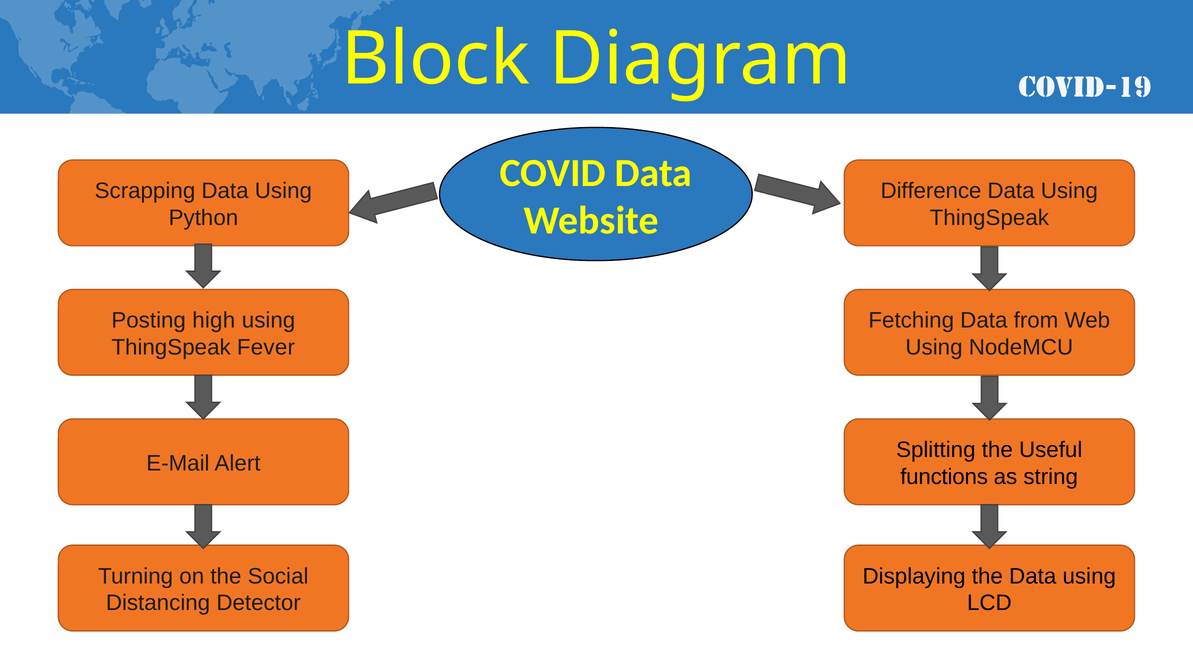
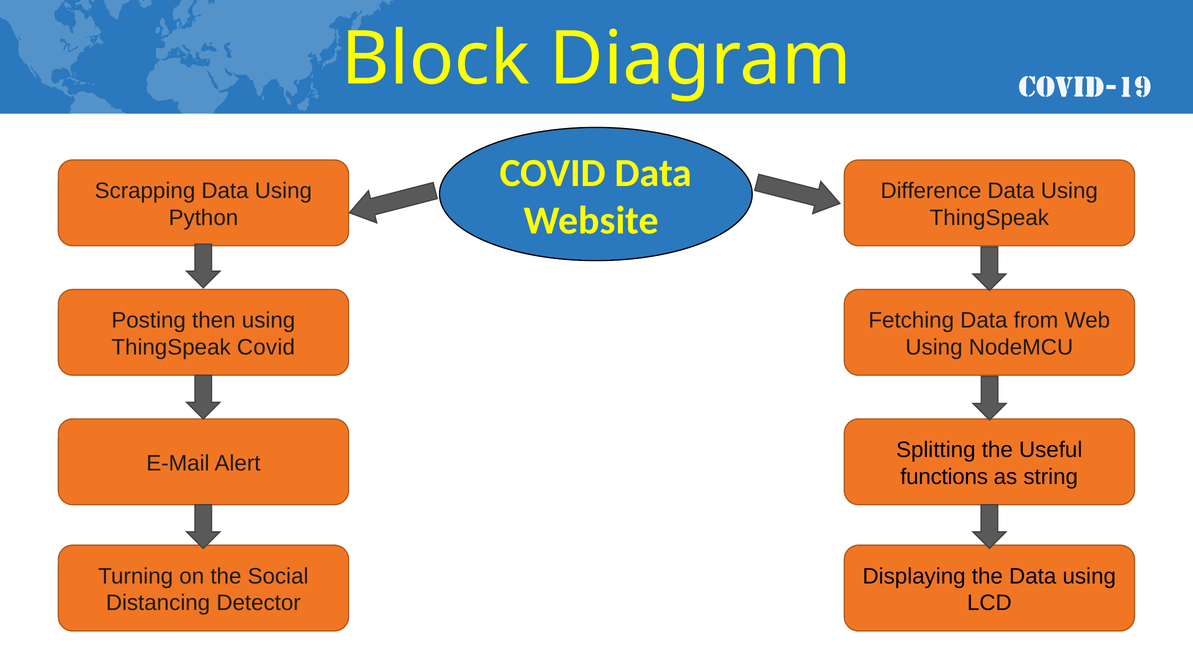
high: high -> then
ThingSpeak Fever: Fever -> Covid
